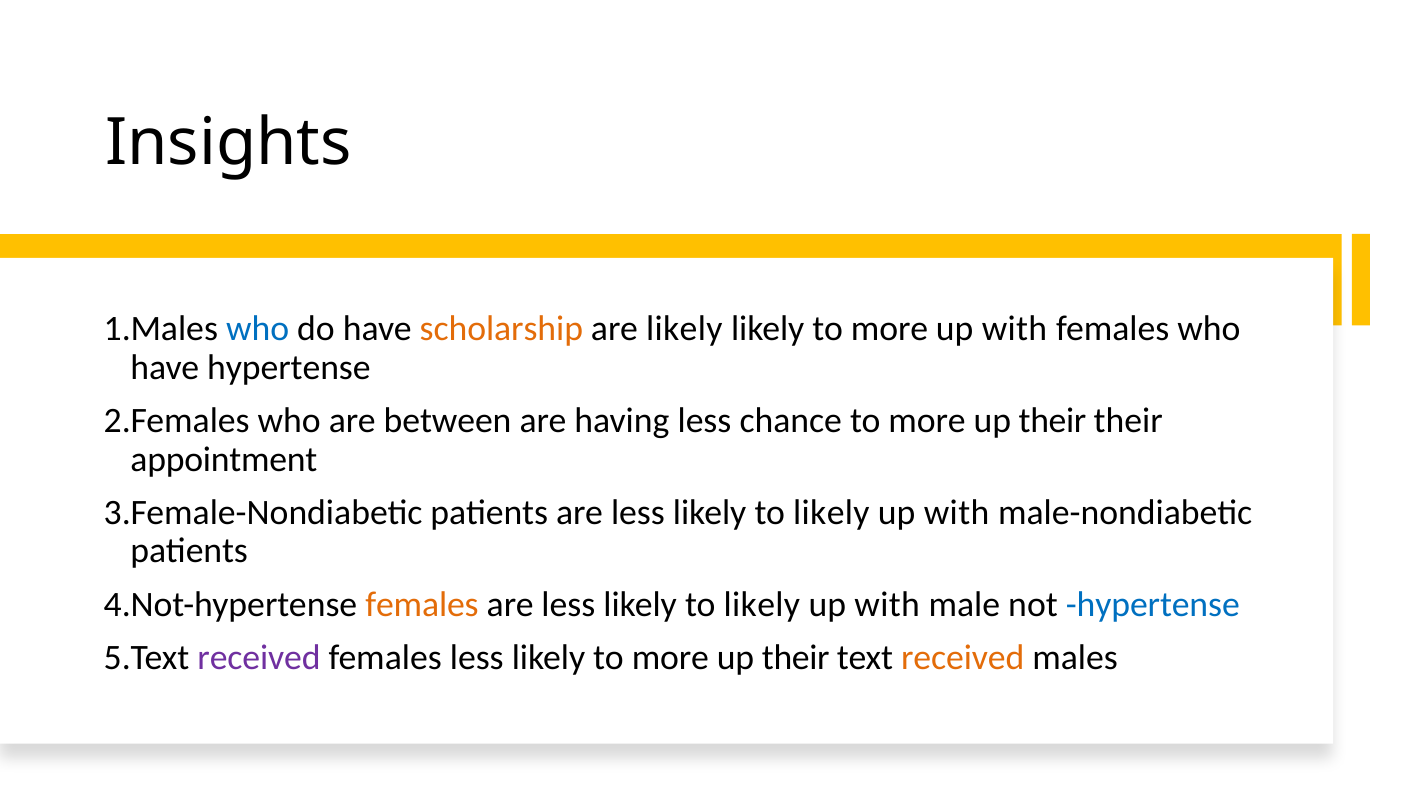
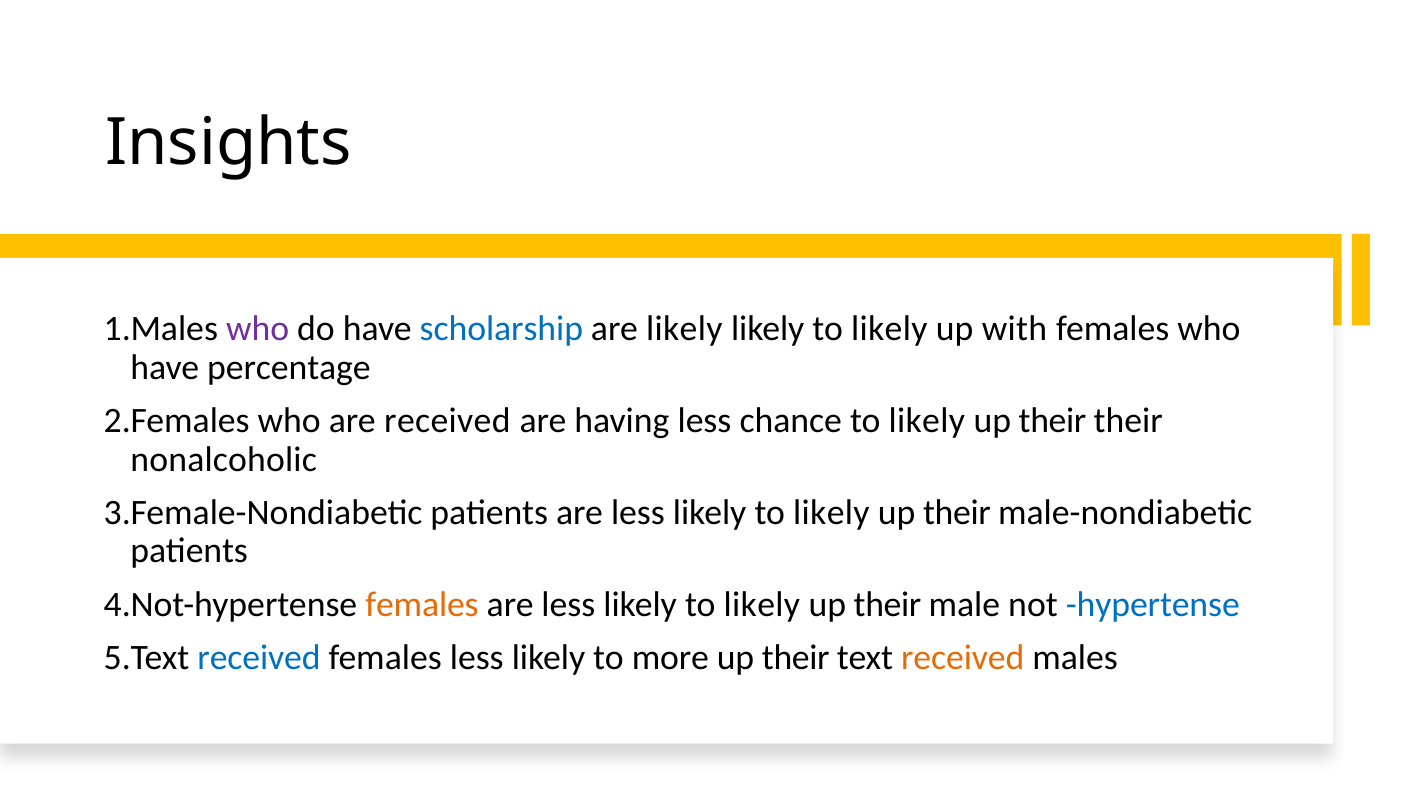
who at (258, 329) colour: blue -> purple
scholarship colour: orange -> blue
more at (890, 329): more -> likely
have hypertense: hypertense -> percentage
are between: between -> received
chance to more: more -> likely
appointment: appointment -> nonalcoholic
with at (957, 513): with -> their
with at (887, 605): with -> their
received at (259, 658) colour: purple -> blue
